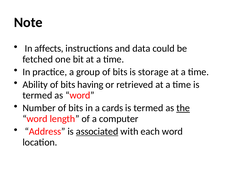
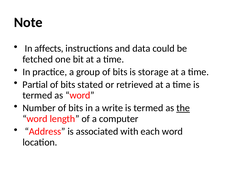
Ability: Ability -> Partial
having: having -> stated
cards: cards -> write
associated underline: present -> none
